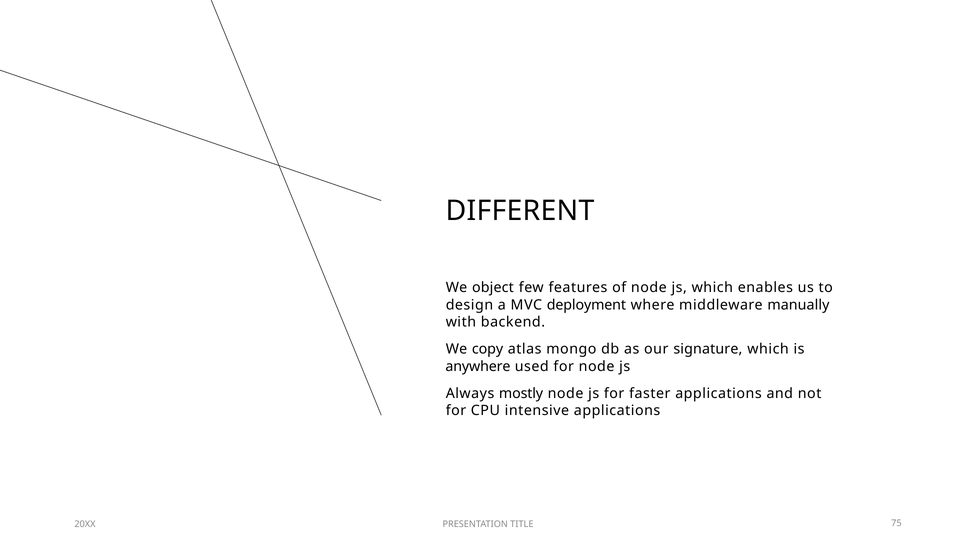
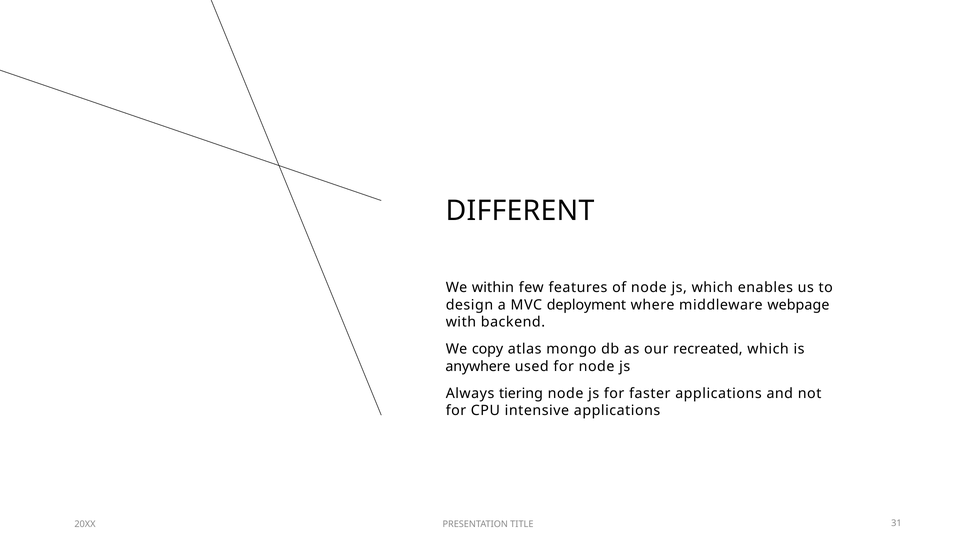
object: object -> within
manually: manually -> webpage
signature: signature -> recreated
mostly: mostly -> tiering
75: 75 -> 31
